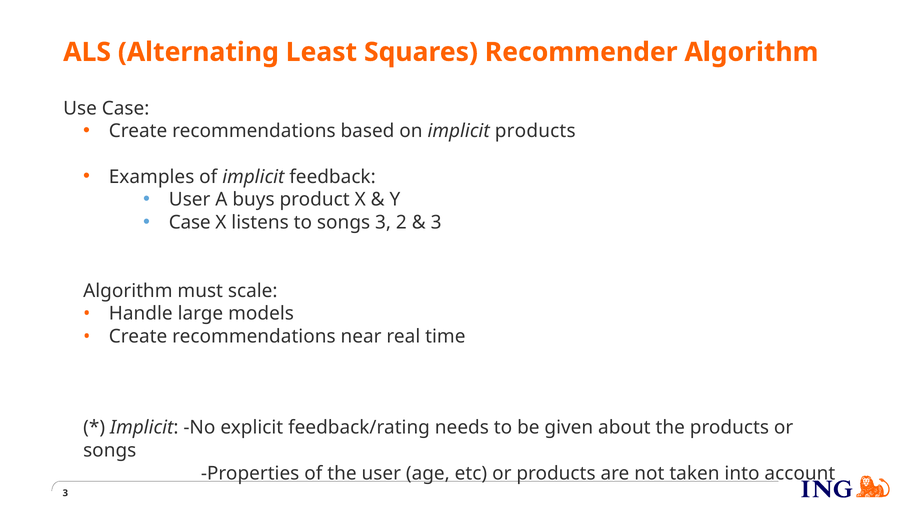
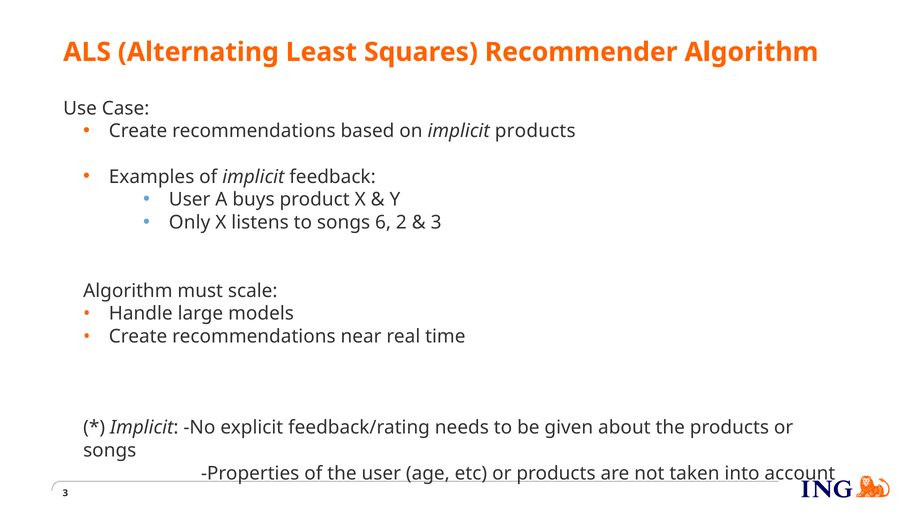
Case at (190, 222): Case -> Only
songs 3: 3 -> 6
